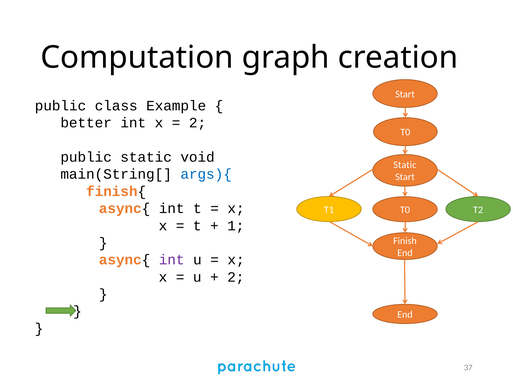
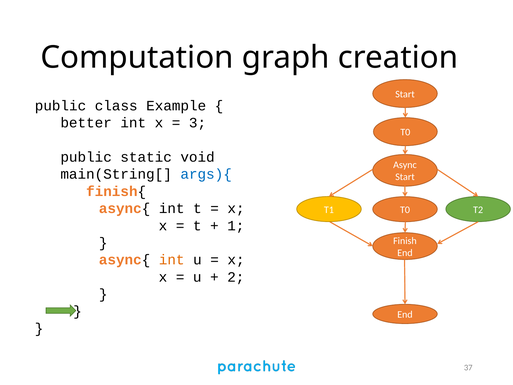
2 at (198, 123): 2 -> 3
Static at (405, 165): Static -> Async
int at (172, 260) colour: purple -> orange
